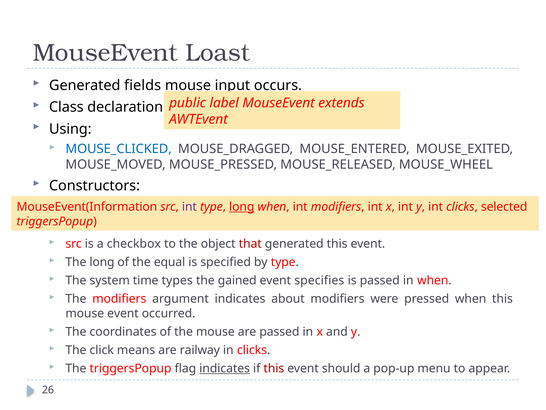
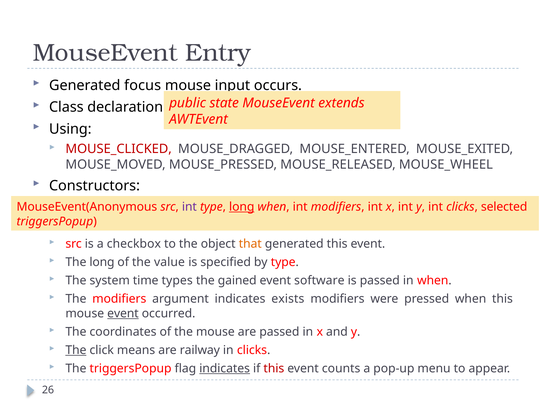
Loast: Loast -> Entry
fields: fields -> focus
label: label -> state
MOUSE_CLICKED colour: blue -> red
MouseEvent(Information: MouseEvent(Information -> MouseEvent(Anonymous
that colour: red -> orange
equal: equal -> value
specifies: specifies -> software
about: about -> exists
event at (123, 313) underline: none -> present
The at (76, 350) underline: none -> present
should: should -> counts
